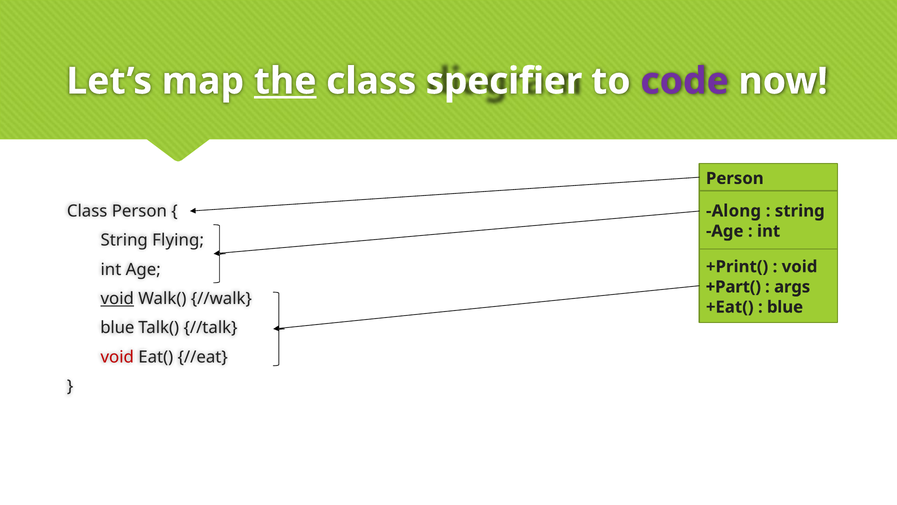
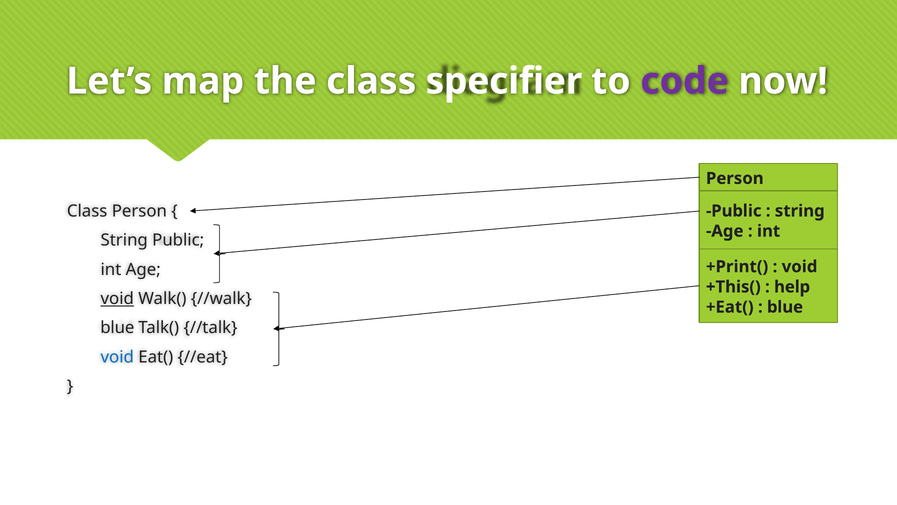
the underline: present -> none
Along at (734, 211): Along -> Public
String Flying: Flying -> Public
+Part(: +Part( -> +This(
args: args -> help
void at (117, 357) colour: red -> blue
